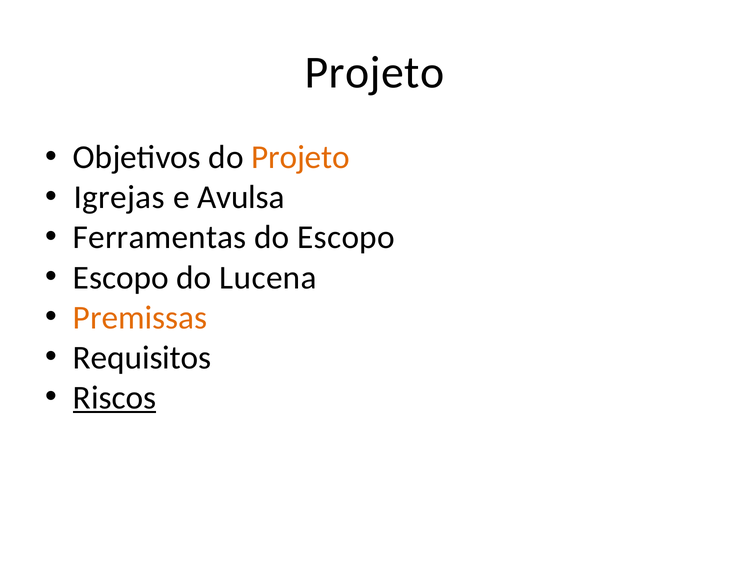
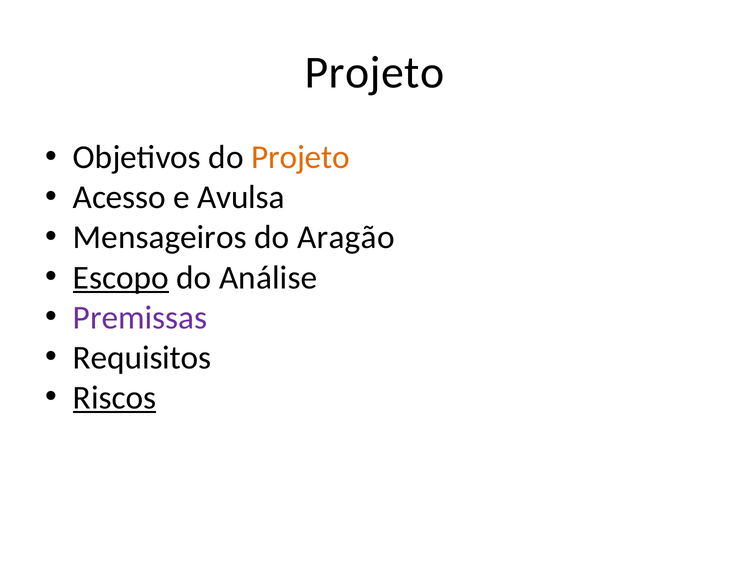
Igrejas: Igrejas -> Acesso
Ferramentas: Ferramentas -> Mensageiros
do Escopo: Escopo -> Aragão
Escopo at (121, 277) underline: none -> present
Lucena: Lucena -> Análise
Premissas colour: orange -> purple
